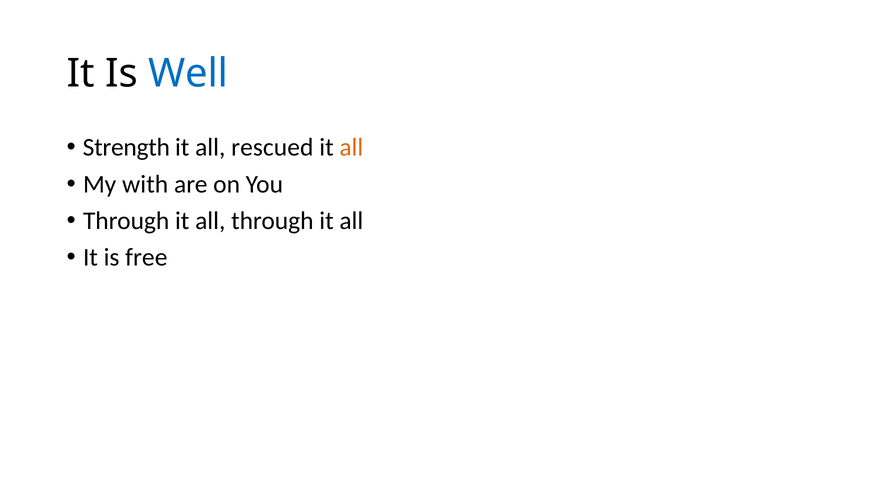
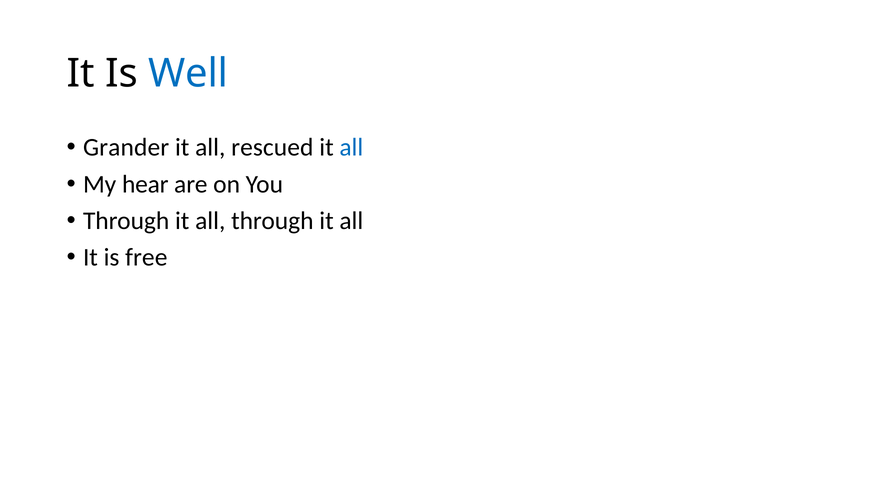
Strength: Strength -> Grander
all at (351, 148) colour: orange -> blue
with: with -> hear
